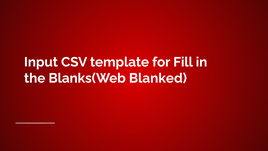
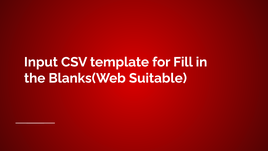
Blanked: Blanked -> Suitable
